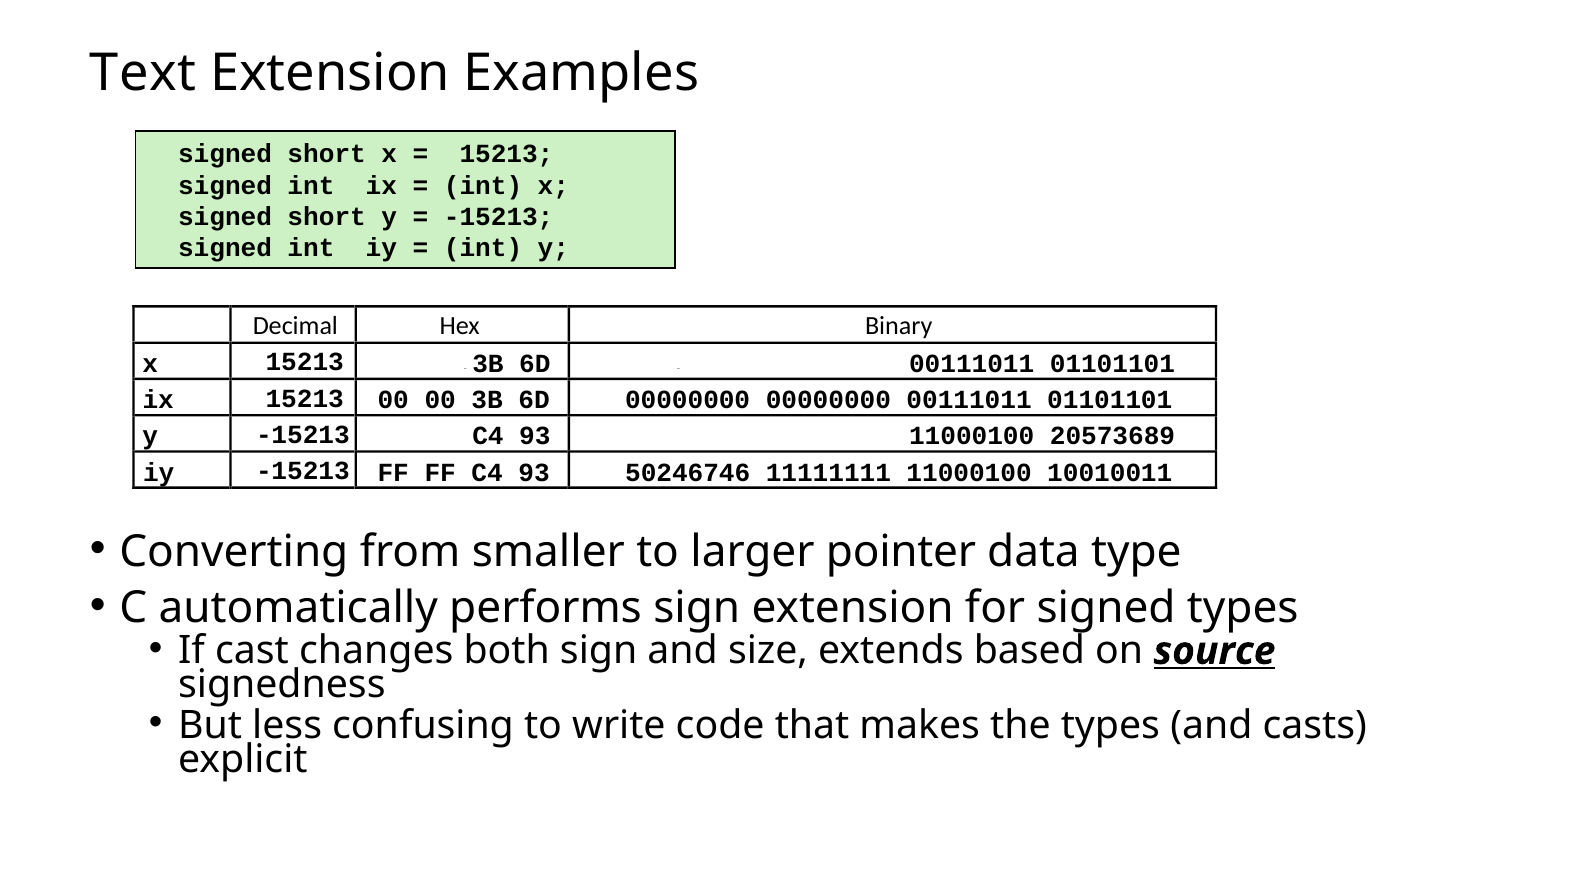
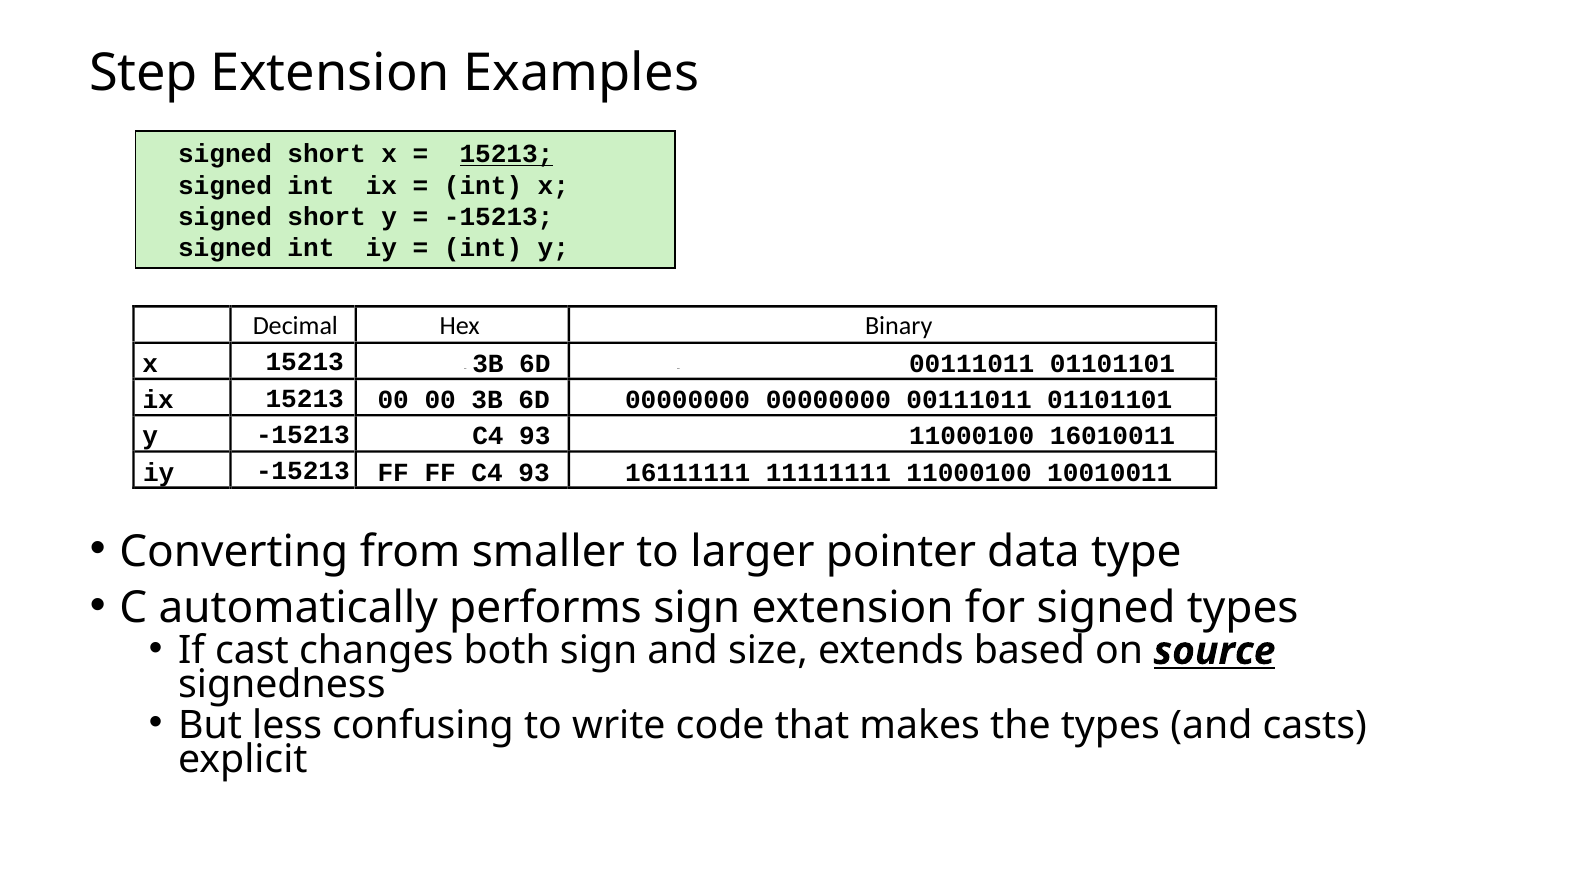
Text: Text -> Step
15213 at (506, 154) underline: none -> present
20573689: 20573689 -> 16010011
50246746: 50246746 -> 16111111
